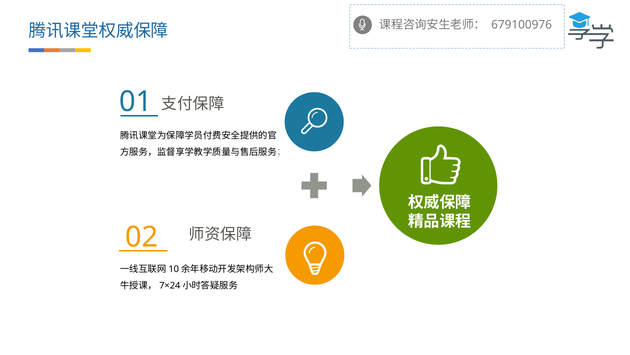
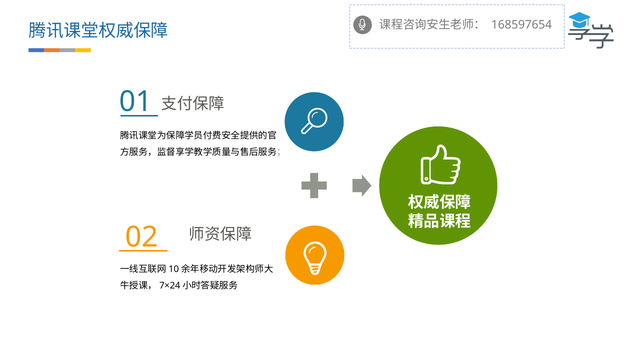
679100976: 679100976 -> 168597654
